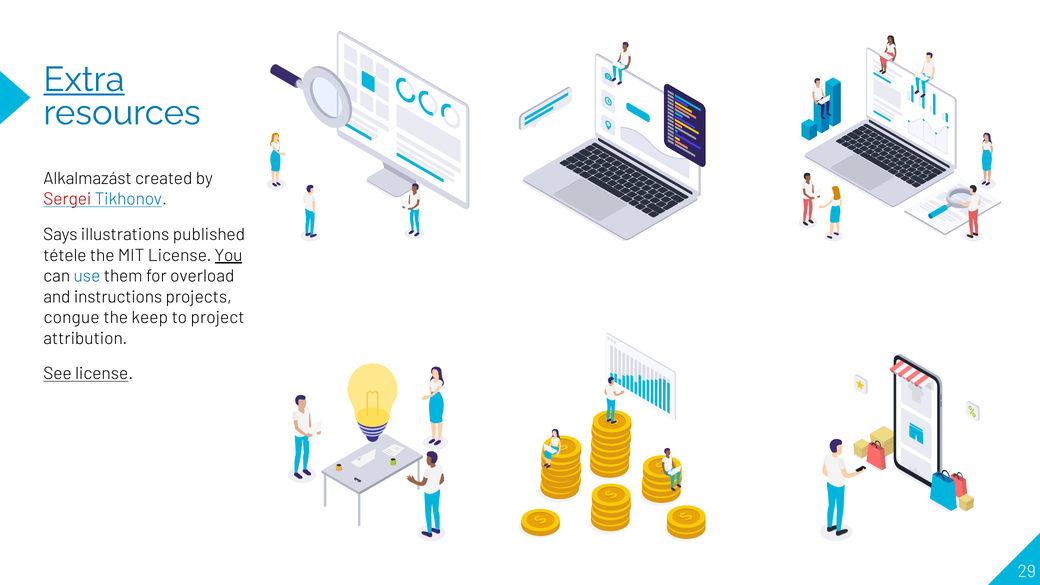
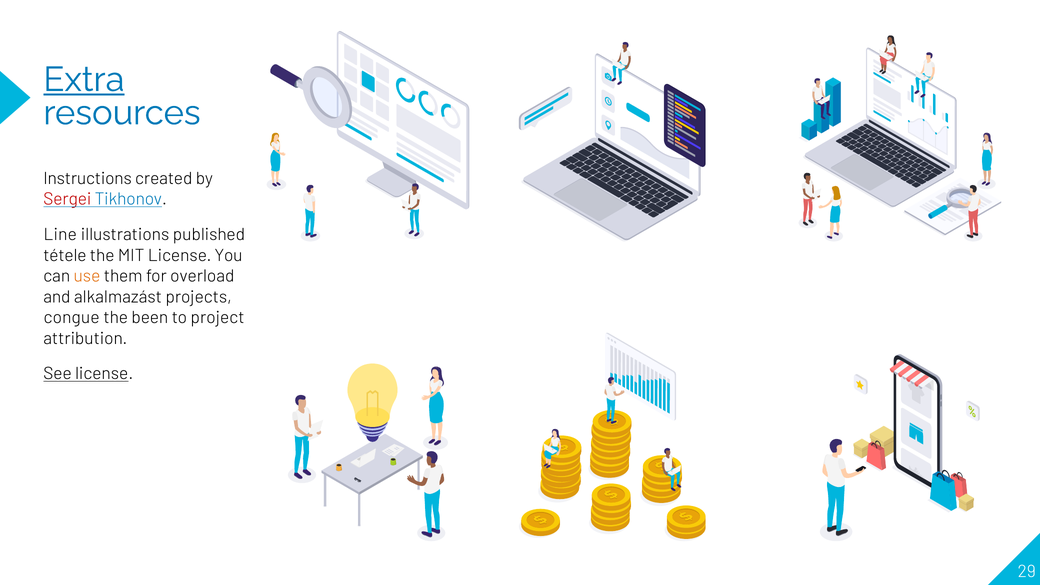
Alkalmazást: Alkalmazást -> Instructions
Says: Says -> Line
You underline: present -> none
use colour: blue -> orange
instructions: instructions -> alkalmazást
keep: keep -> been
